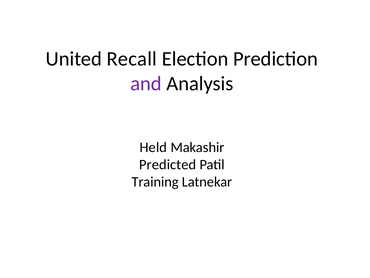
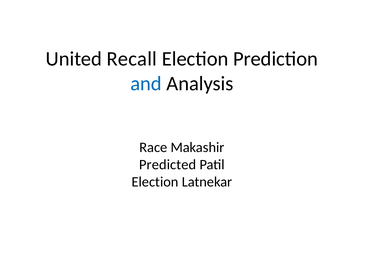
and colour: purple -> blue
Held: Held -> Race
Training at (155, 182): Training -> Election
